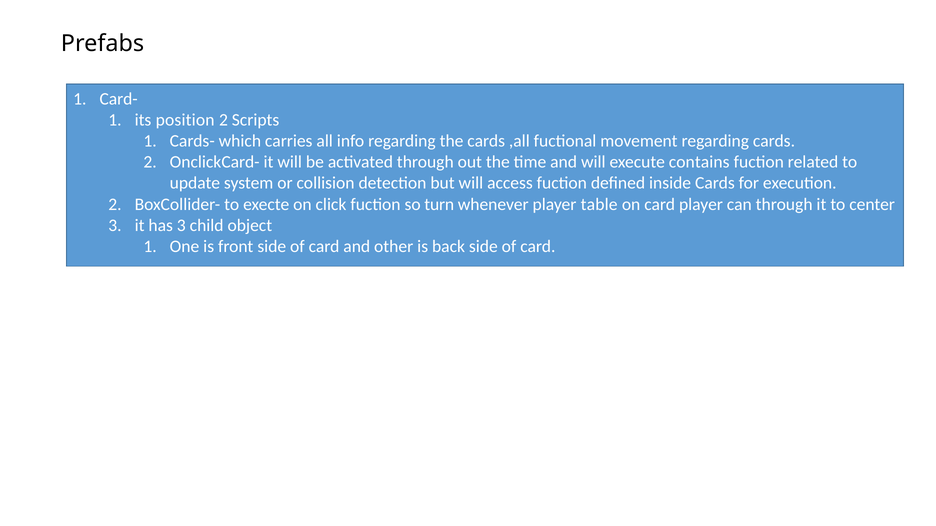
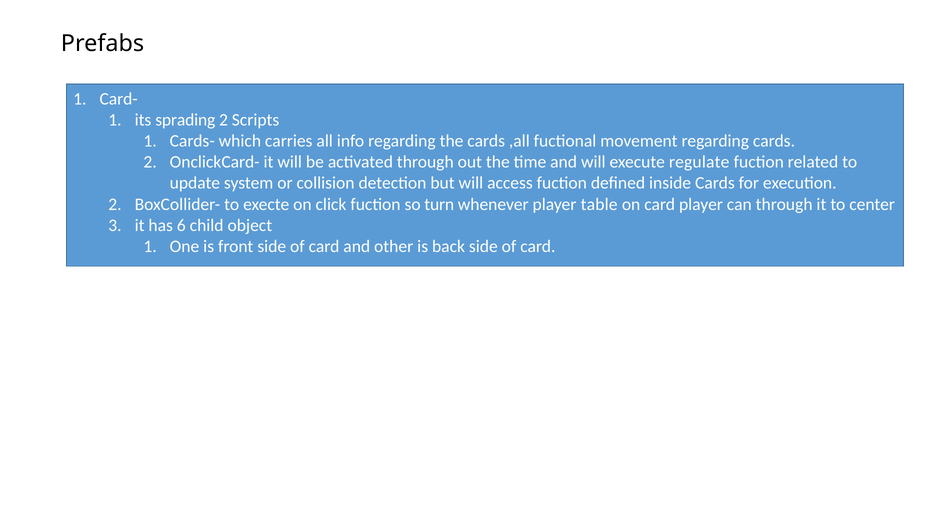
position: position -> sprading
contains: contains -> regulate
has 3: 3 -> 6
